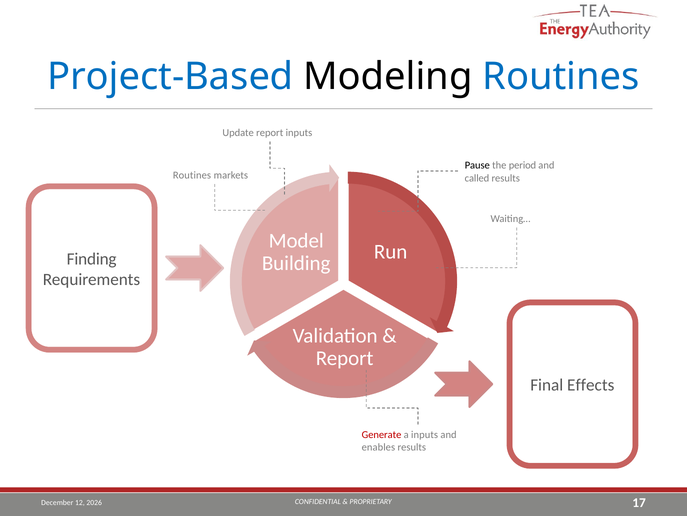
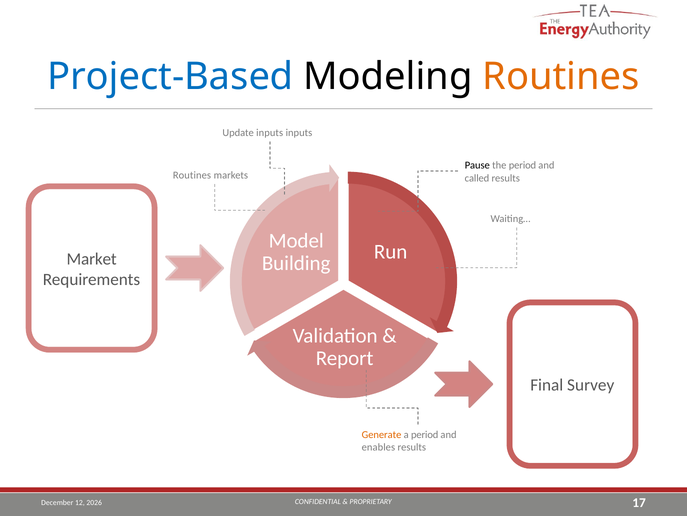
Routines at (561, 77) colour: blue -> orange
Update report: report -> inputs
Finding: Finding -> Market
Effects: Effects -> Survey
Generate colour: red -> orange
a inputs: inputs -> period
